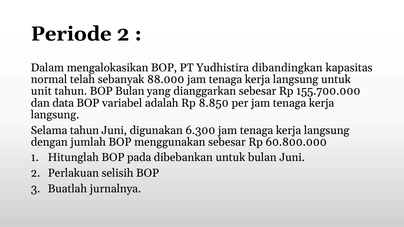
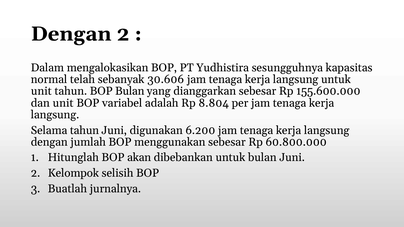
Periode at (71, 34): Periode -> Dengan
dibandingkan: dibandingkan -> sesungguhnya
88.000: 88.000 -> 30.606
155.700.000: 155.700.000 -> 155.600.000
dan data: data -> unit
8.850: 8.850 -> 8.804
6.300: 6.300 -> 6.200
pada: pada -> akan
Perlakuan: Perlakuan -> Kelompok
